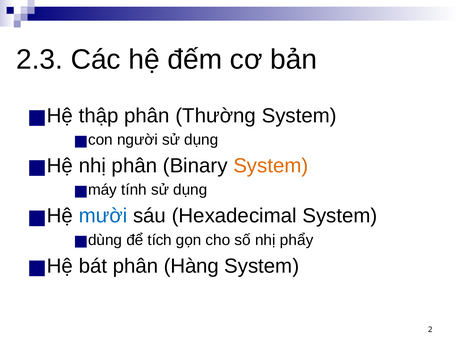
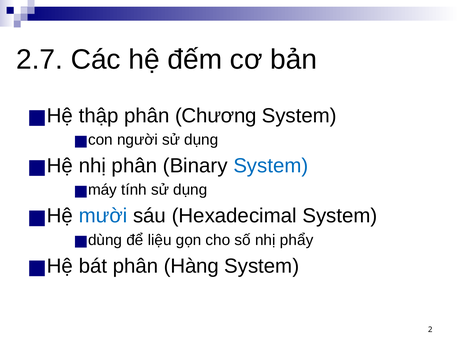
2.3: 2.3 -> 2.7
Thường: Thường -> Chương
System at (271, 166) colour: orange -> blue
tích: tích -> liệu
